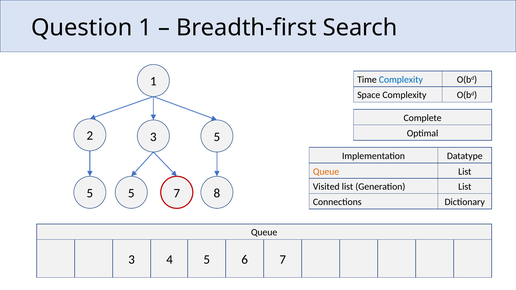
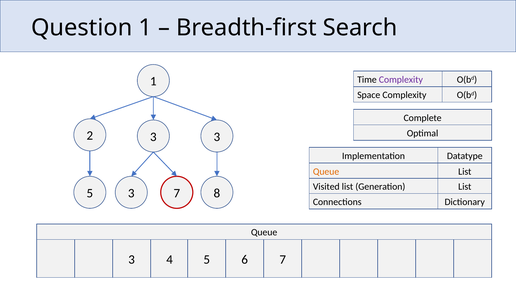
Complexity at (401, 80) colour: blue -> purple
3 5: 5 -> 3
5 at (131, 193): 5 -> 3
